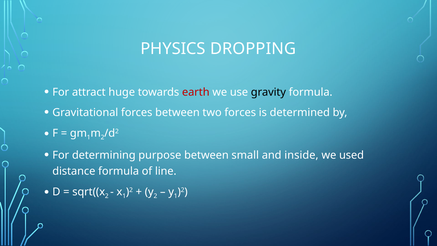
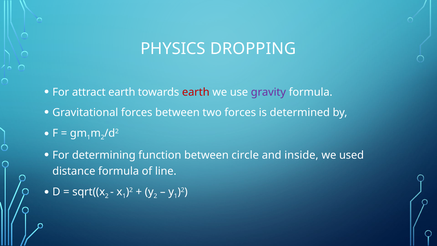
attract huge: huge -> earth
gravity colour: black -> purple
purpose: purpose -> function
small: small -> circle
